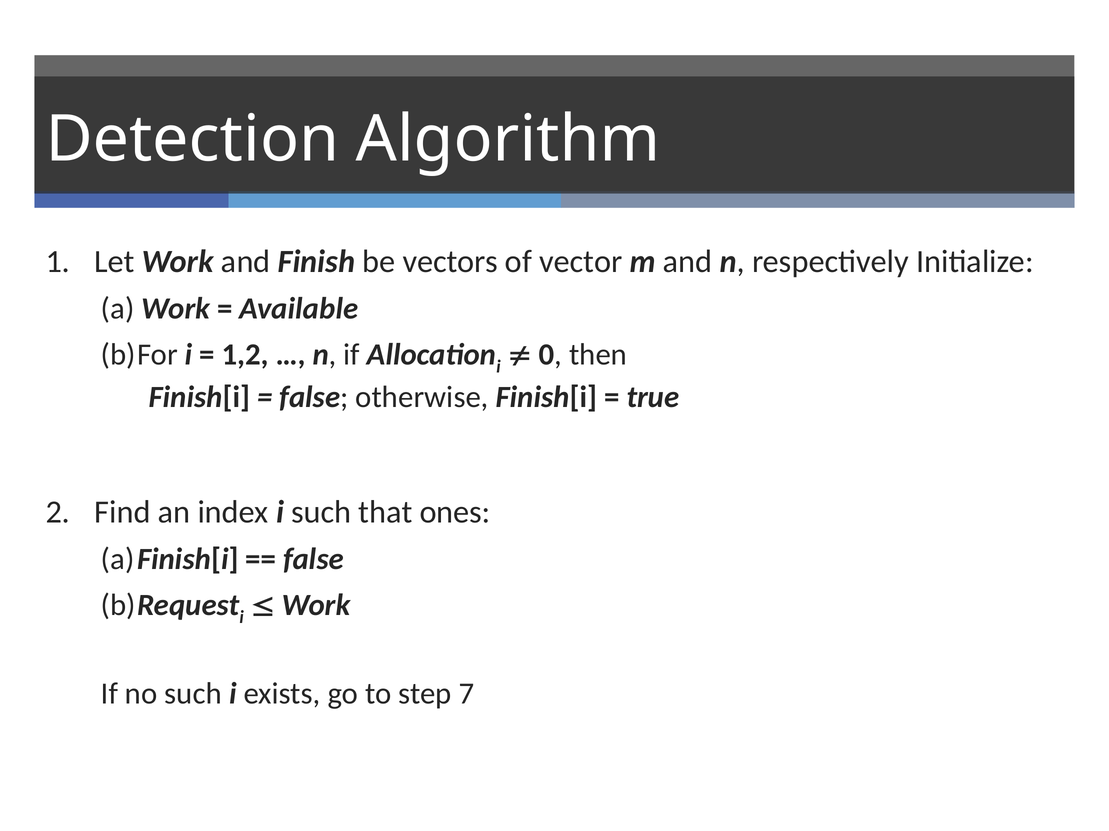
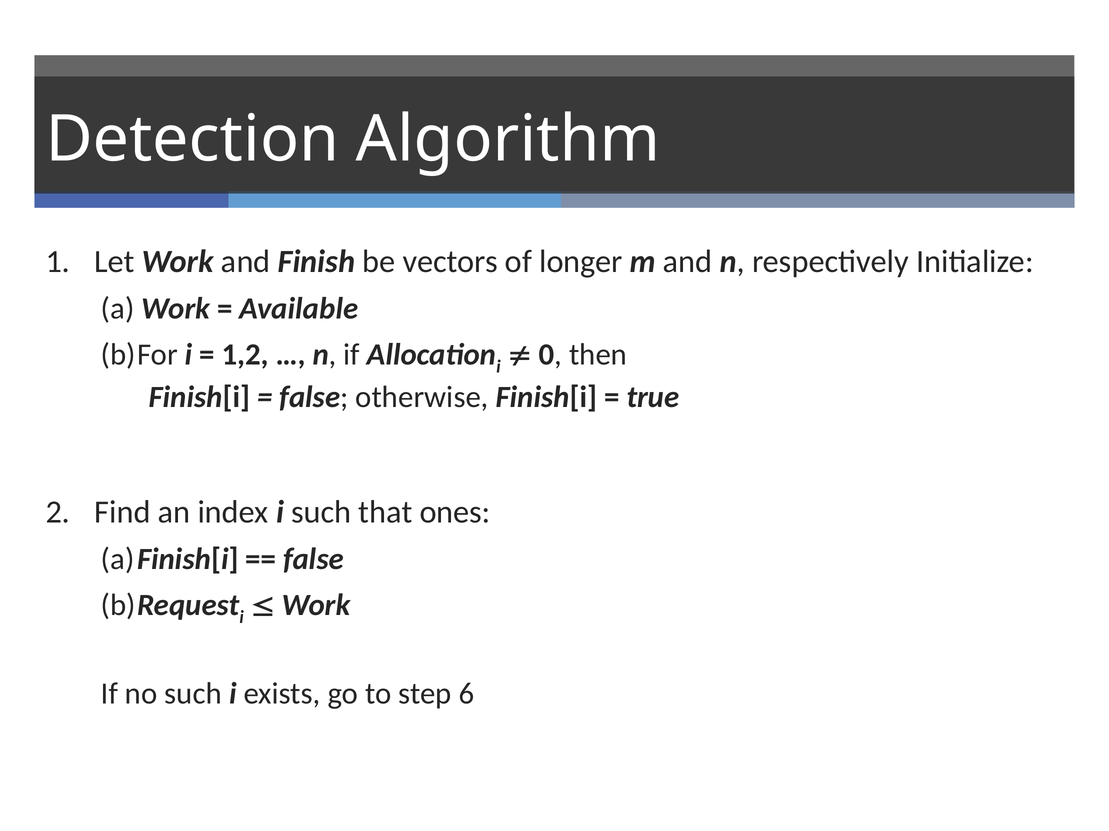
vector: vector -> longer
7: 7 -> 6
